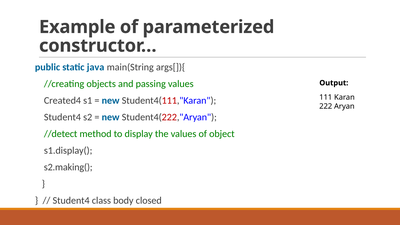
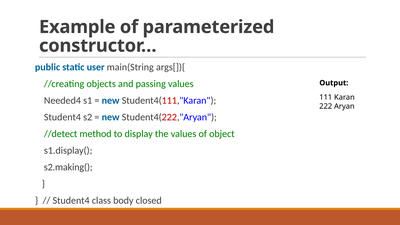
java: java -> user
Created4: Created4 -> Needed4
